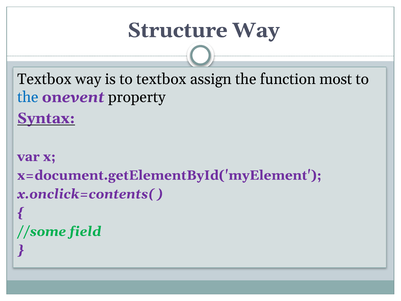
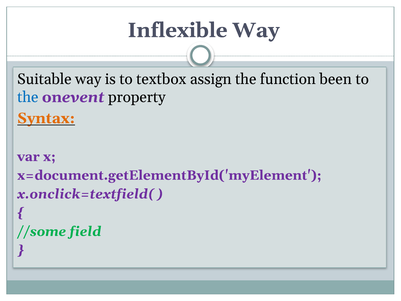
Structure: Structure -> Inflexible
Textbox at (44, 79): Textbox -> Suitable
most: most -> been
Syntax colour: purple -> orange
x.onclick=contents(: x.onclick=contents( -> x.onclick=textfield(
